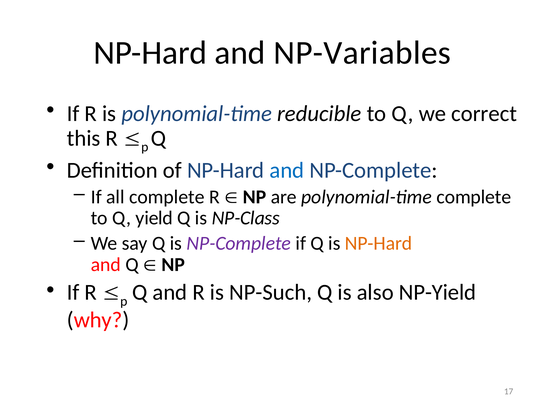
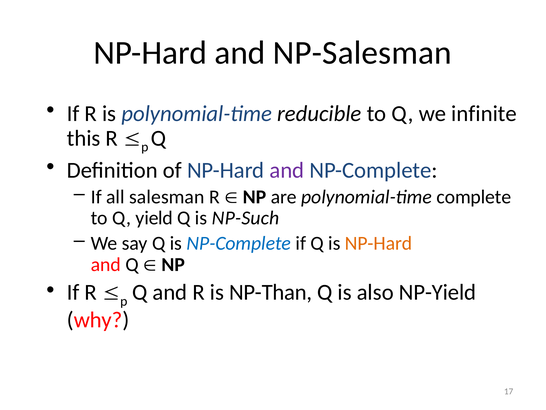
NP-Variables: NP-Variables -> NP-Salesman
correct: correct -> infinite
and at (287, 170) colour: blue -> purple
all complete: complete -> salesman
NP-Class: NP-Class -> NP-Such
NP-Complete at (239, 243) colour: purple -> blue
NP-Such: NP-Such -> NP-Than
